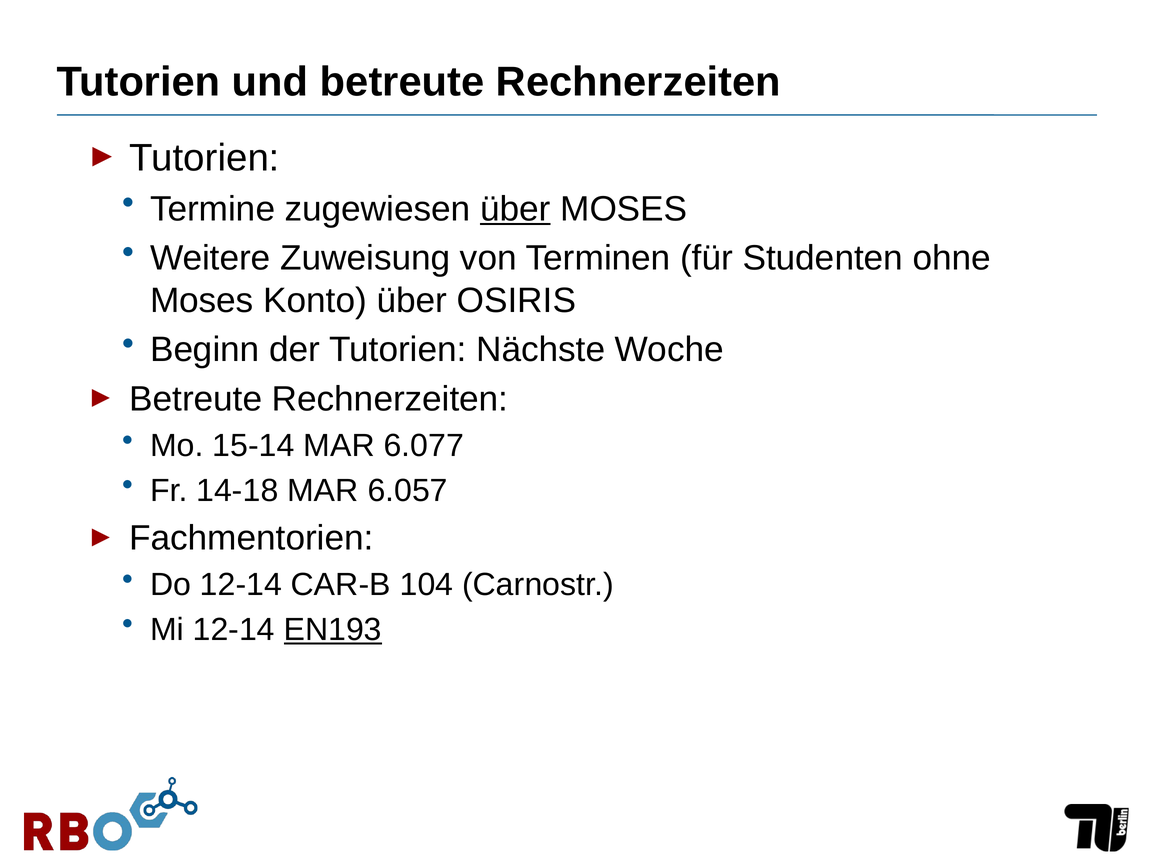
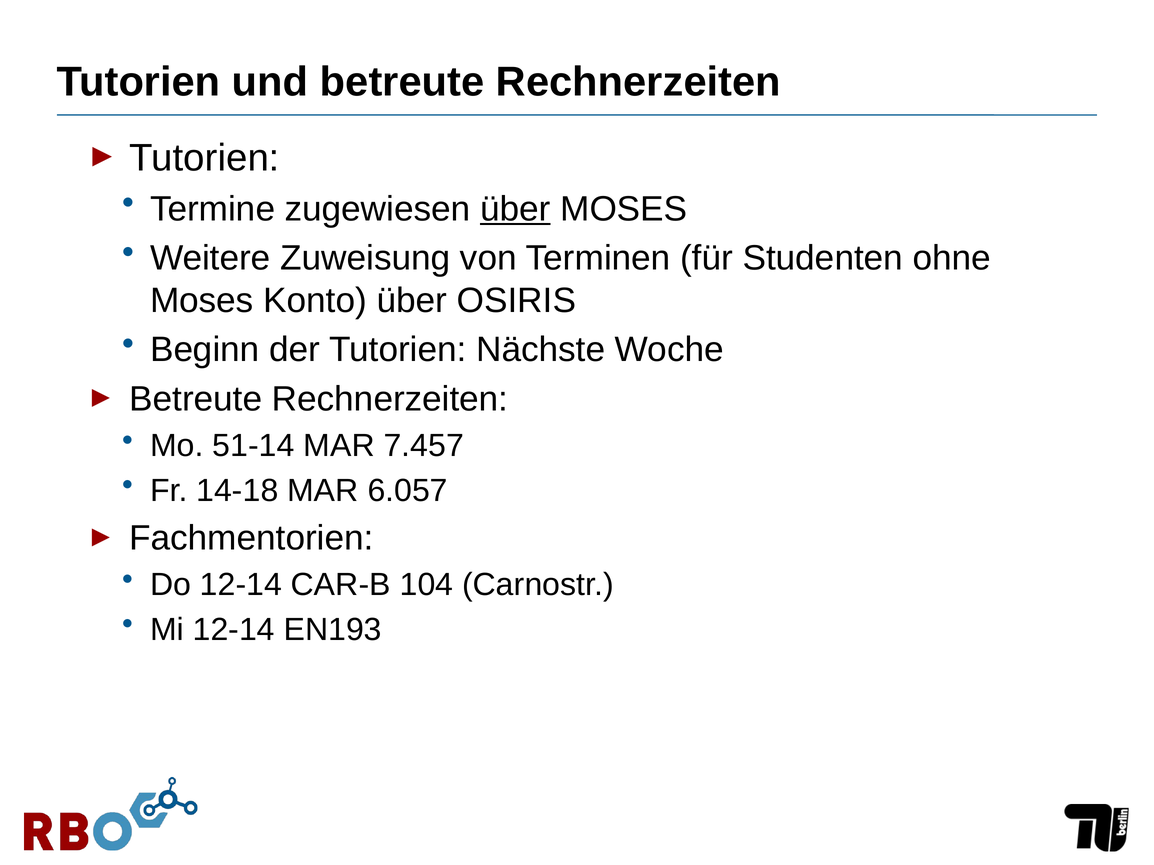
15-14: 15-14 -> 51-14
6.077: 6.077 -> 7.457
EN193 underline: present -> none
